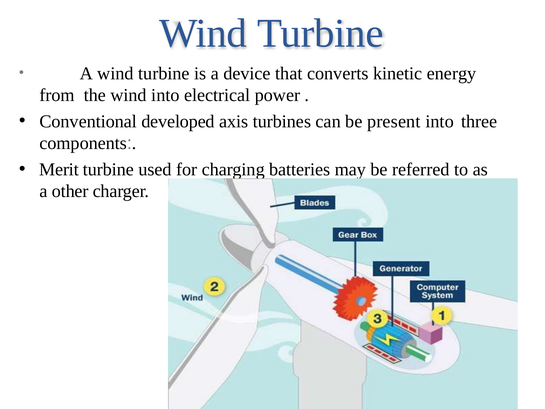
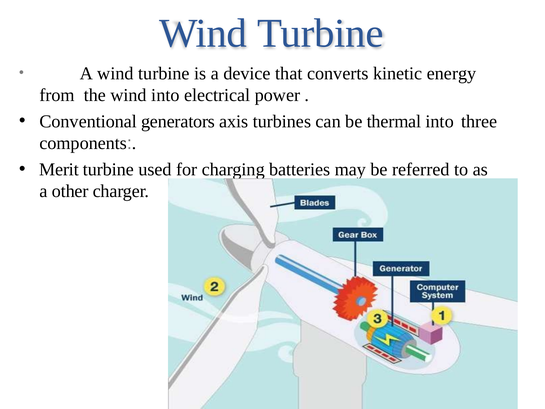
developed: developed -> generators
present: present -> thermal
